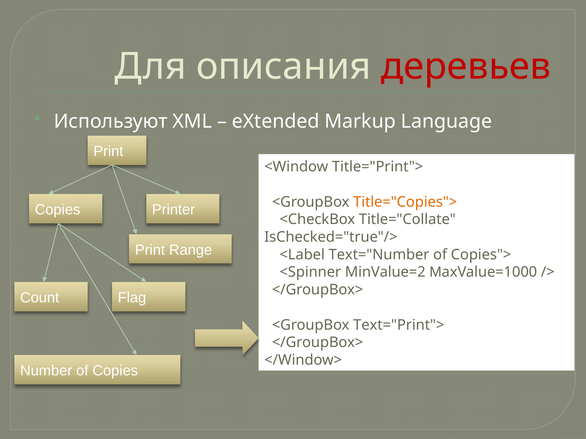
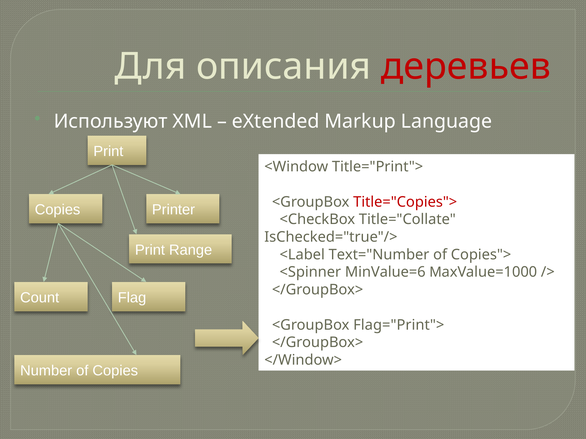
Title="Copies"> colour: orange -> red
MinValue=2: MinValue=2 -> MinValue=6
Text="Print">: Text="Print"> -> Flag="Print">
